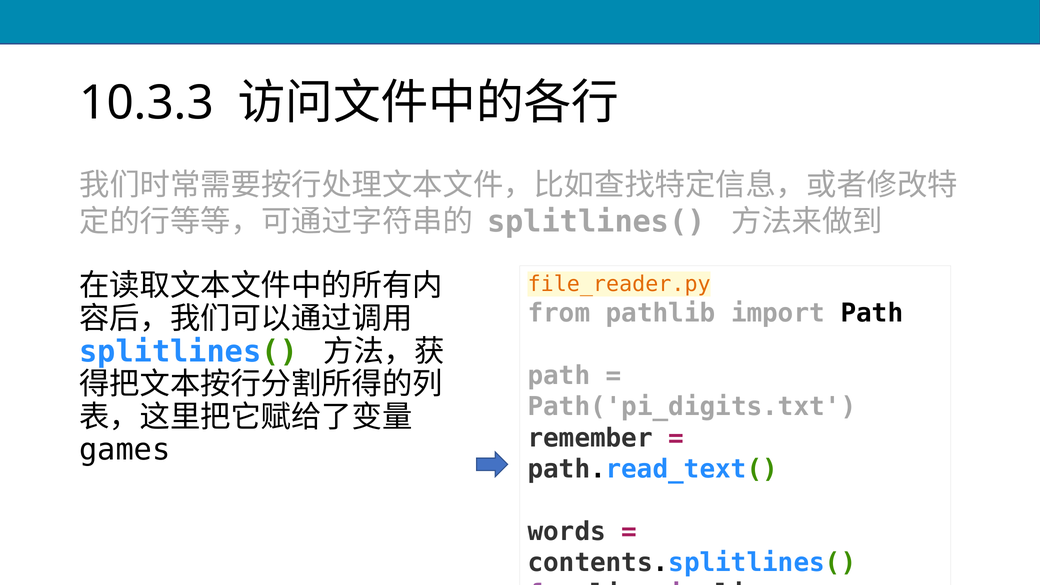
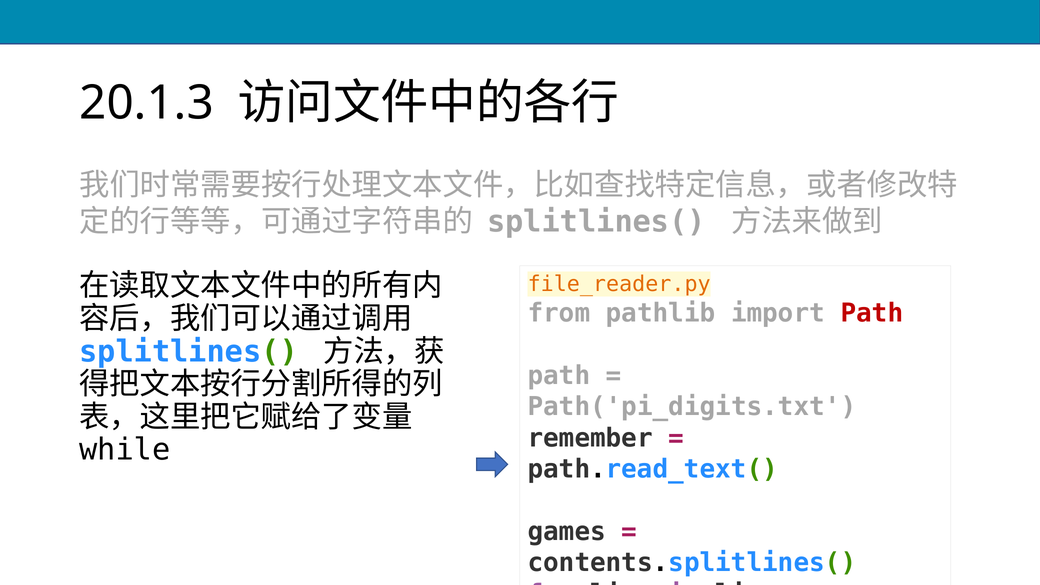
10.3.3: 10.3.3 -> 20.1.3
Path at (872, 313) colour: black -> red
games: games -> while
words: words -> games
